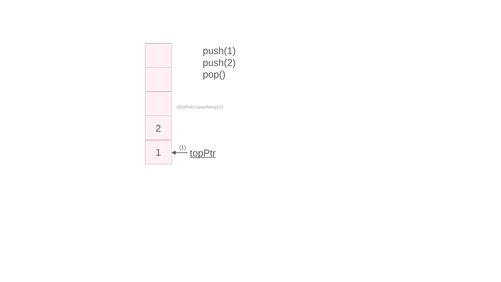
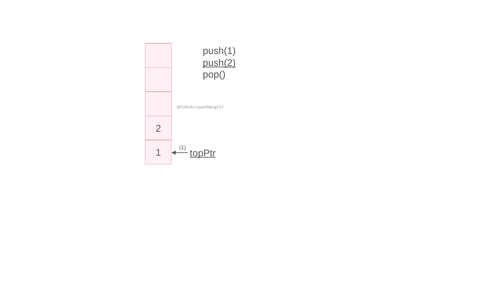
push(2 underline: none -> present
